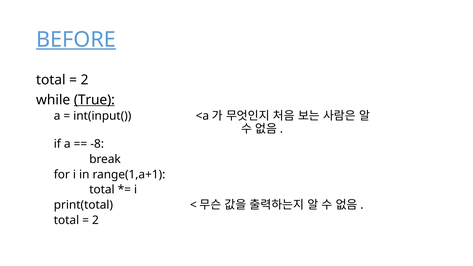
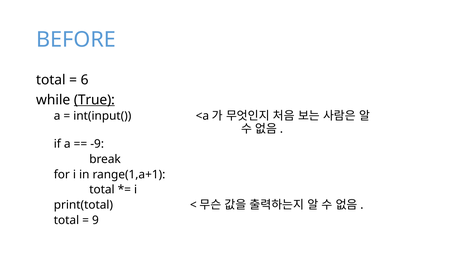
BEFORE underline: present -> none
2 at (85, 80): 2 -> 6
-8: -8 -> -9
2 at (95, 220): 2 -> 9
